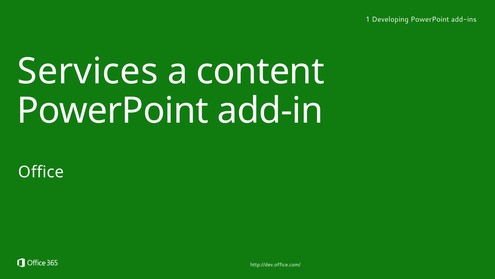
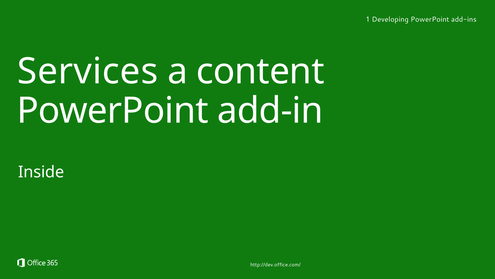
Office: Office -> Inside
